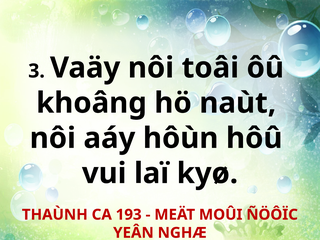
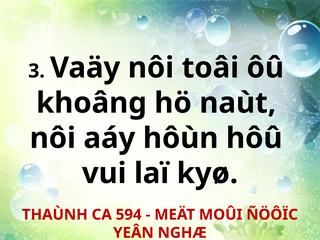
193: 193 -> 594
